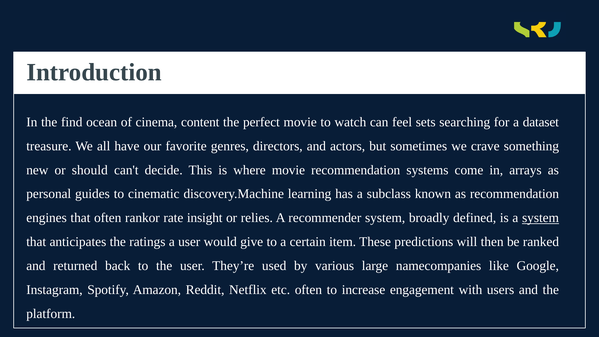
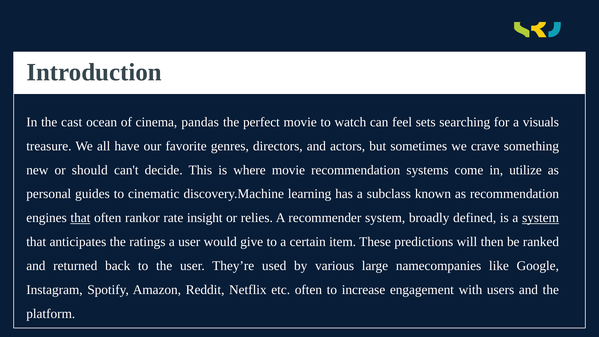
find: find -> cast
content: content -> pandas
dataset: dataset -> visuals
arrays: arrays -> utilize
that at (80, 218) underline: none -> present
